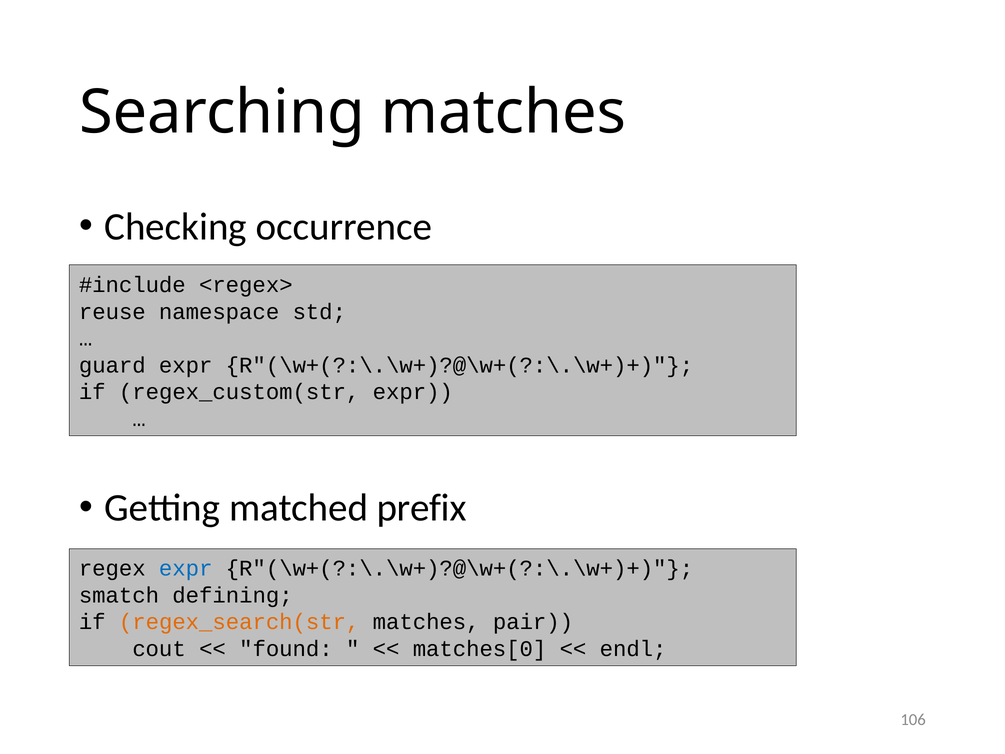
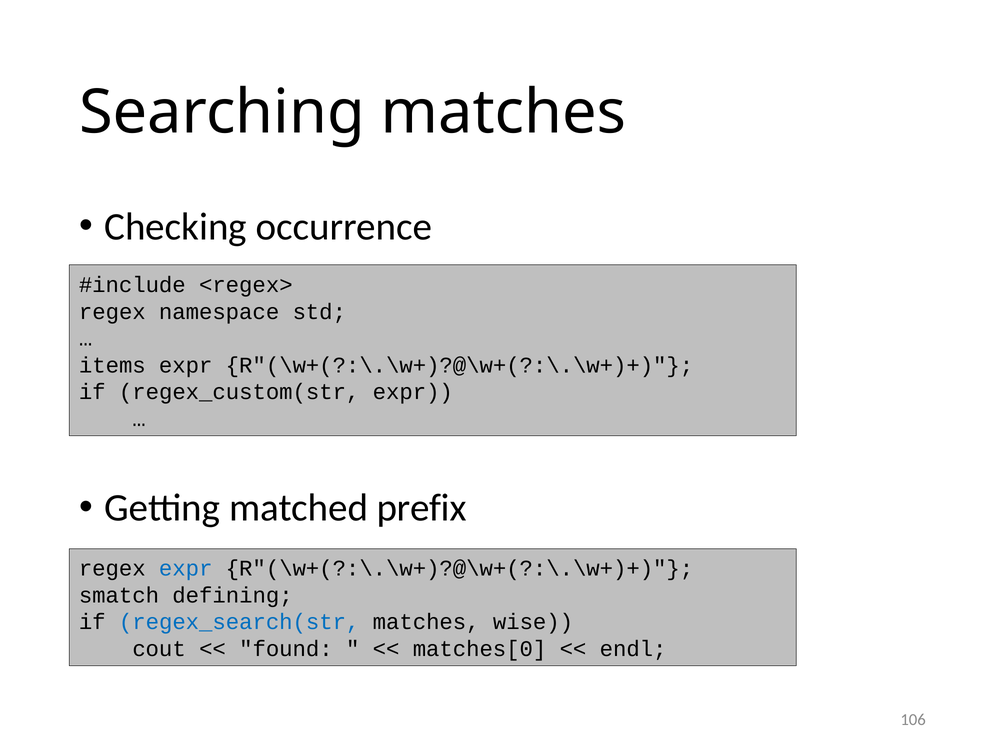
reuse at (112, 312): reuse -> regex
guard: guard -> items
regex_search(str colour: orange -> blue
pair: pair -> wise
